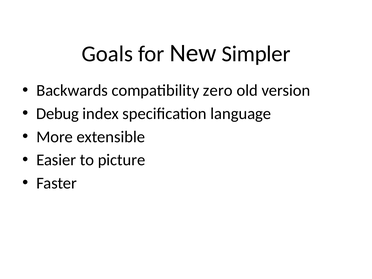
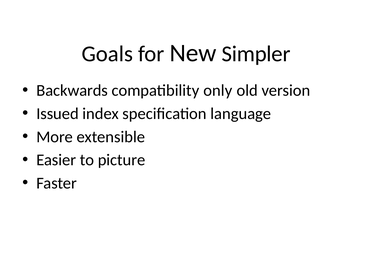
zero: zero -> only
Debug: Debug -> Issued
